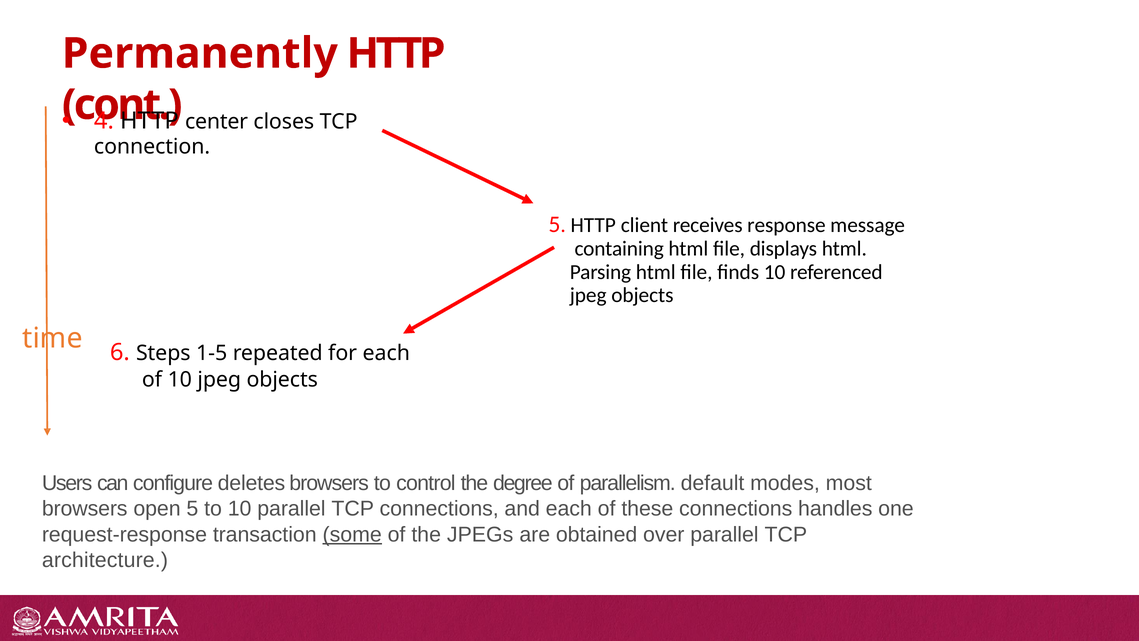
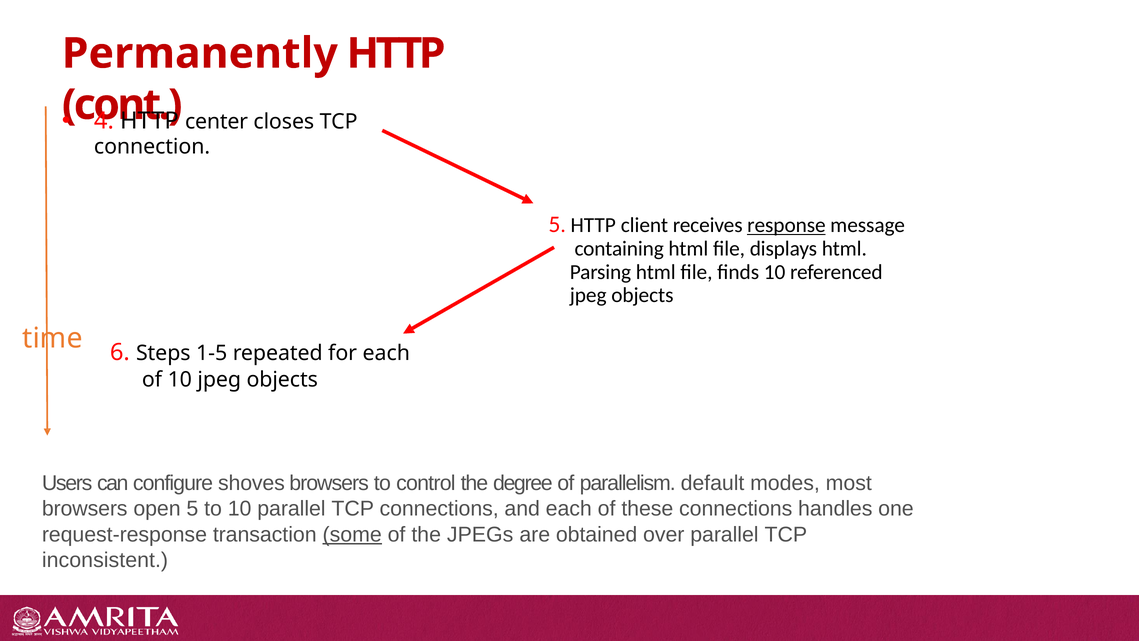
response underline: none -> present
deletes: deletes -> shoves
architecture: architecture -> inconsistent
